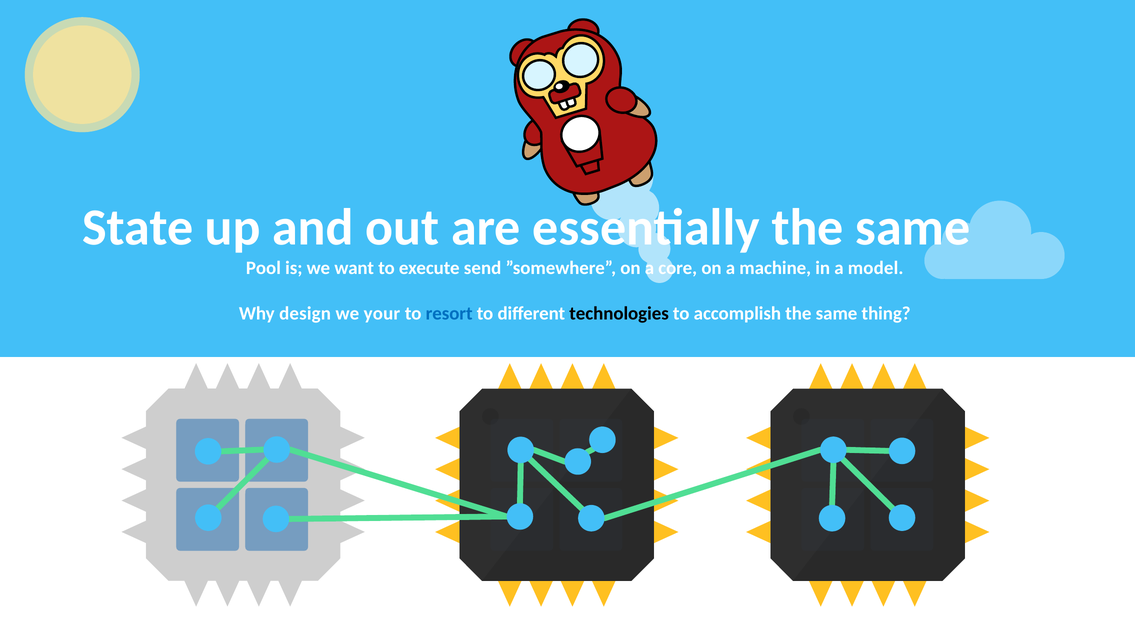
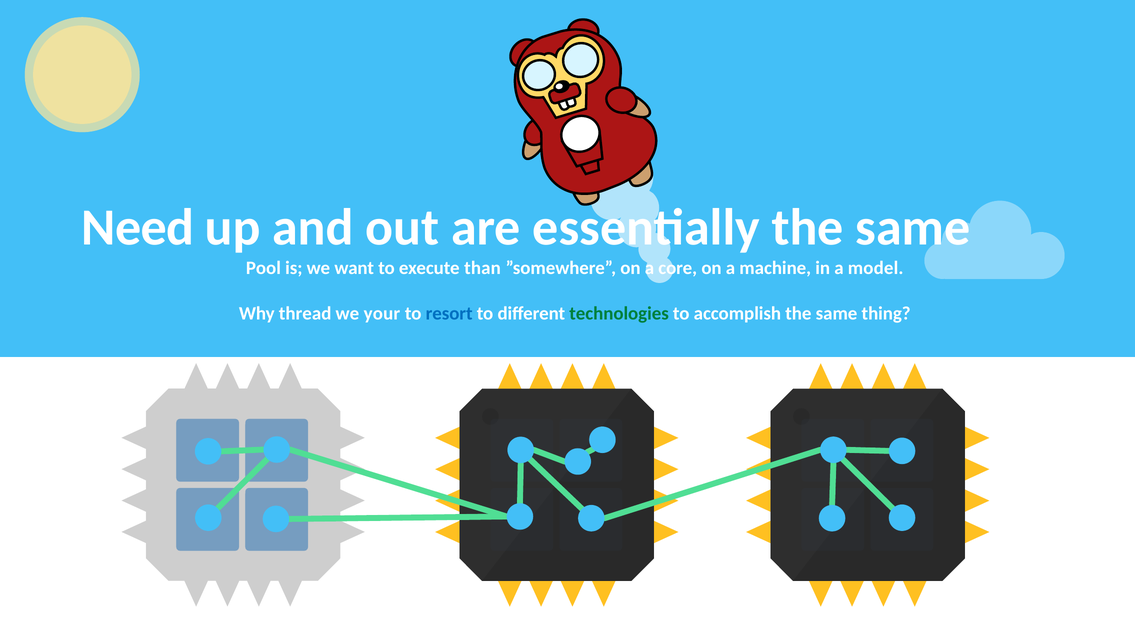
State: State -> Need
send: send -> than
design: design -> thread
technologies colour: black -> green
